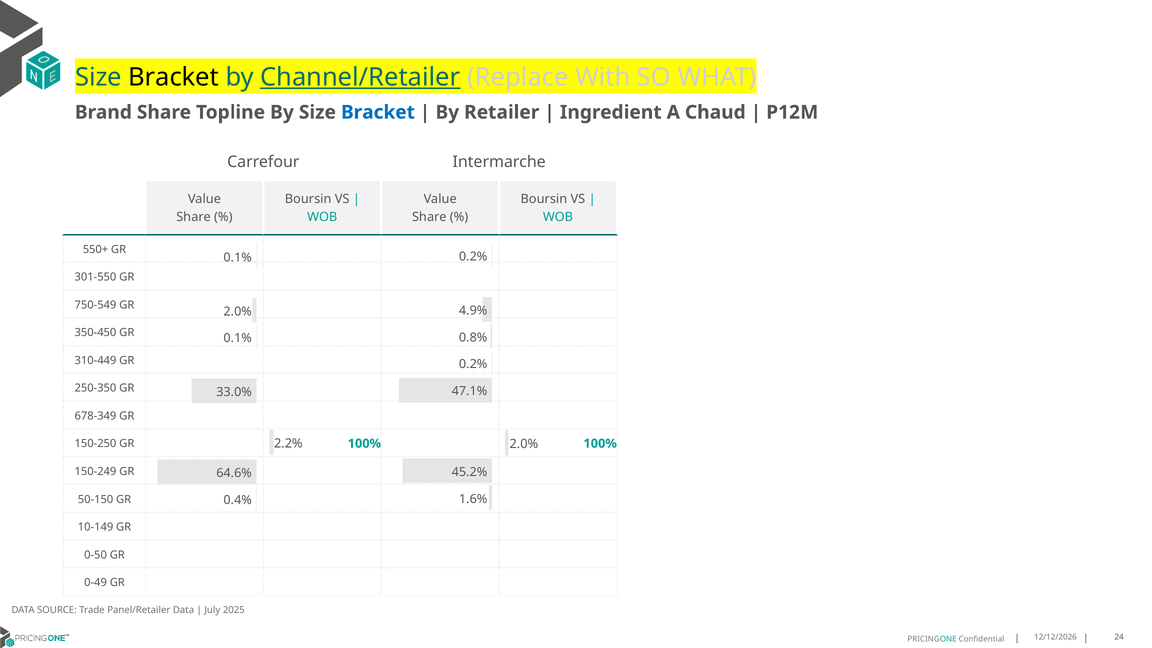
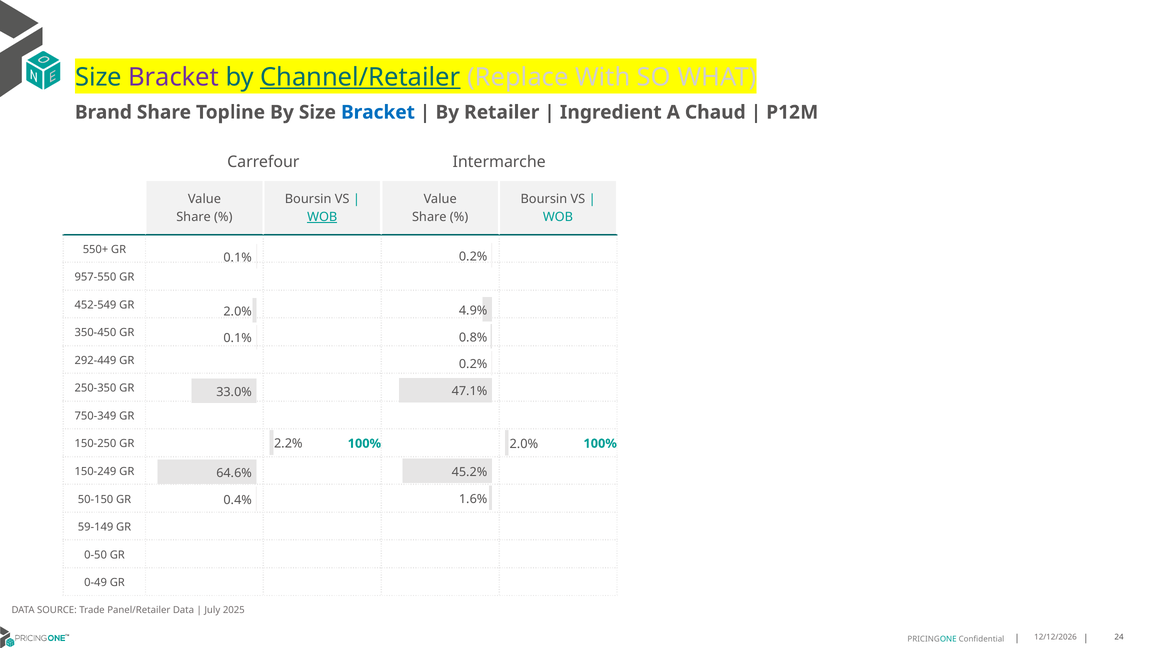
Bracket at (174, 77) colour: black -> purple
WOB at (322, 217) underline: none -> present
301-550: 301-550 -> 957-550
750-549: 750-549 -> 452-549
310-449: 310-449 -> 292-449
678-349: 678-349 -> 750-349
10-149: 10-149 -> 59-149
